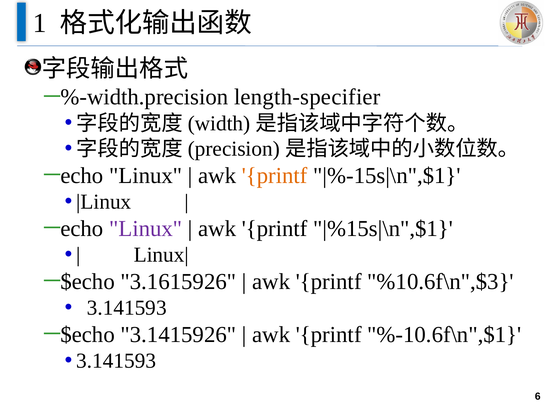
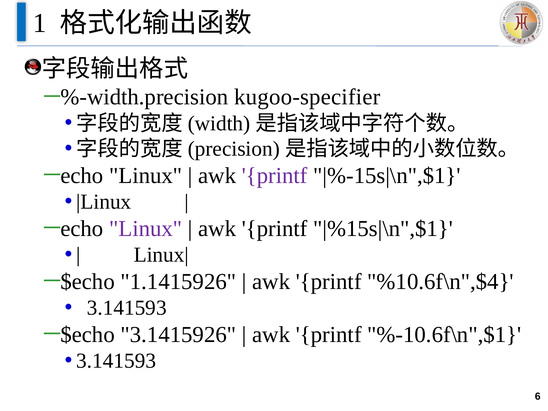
length-specifier: length-specifier -> kugoo-specifier
printf at (275, 176) colour: orange -> purple
3.1615926: 3.1615926 -> 1.1415926
%10.6f\n",$3: %10.6f\n",$3 -> %10.6f\n",$4
